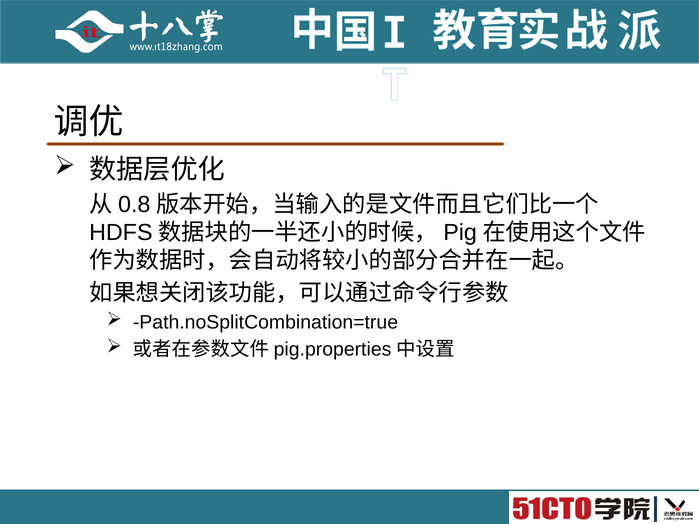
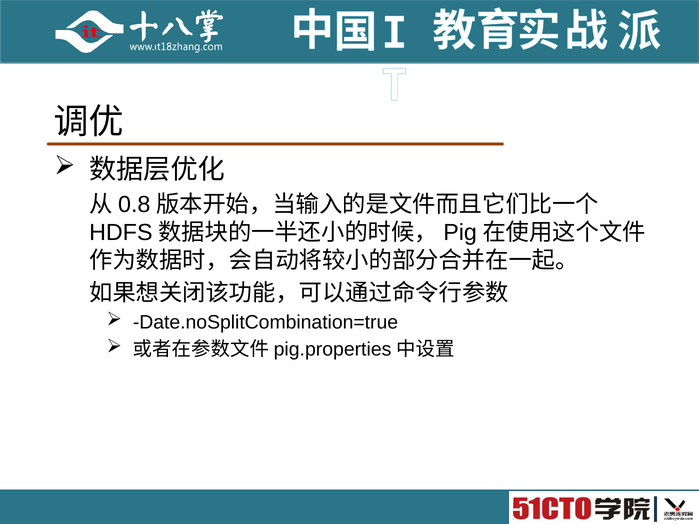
Path.noSplitCombination=true: Path.noSplitCombination=true -> Date.noSplitCombination=true
